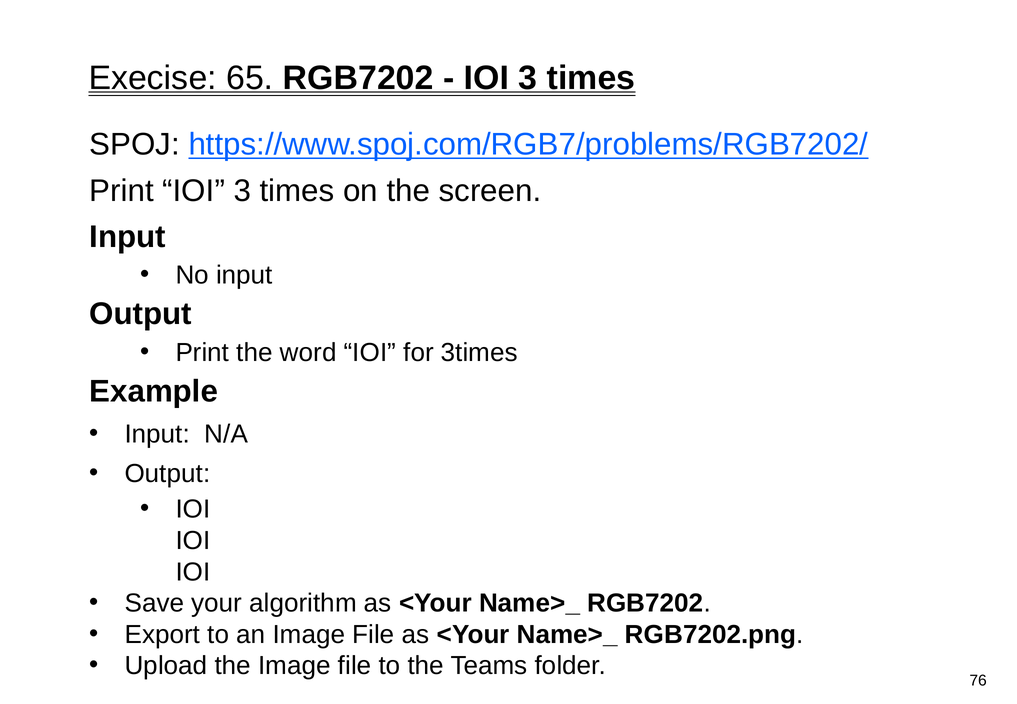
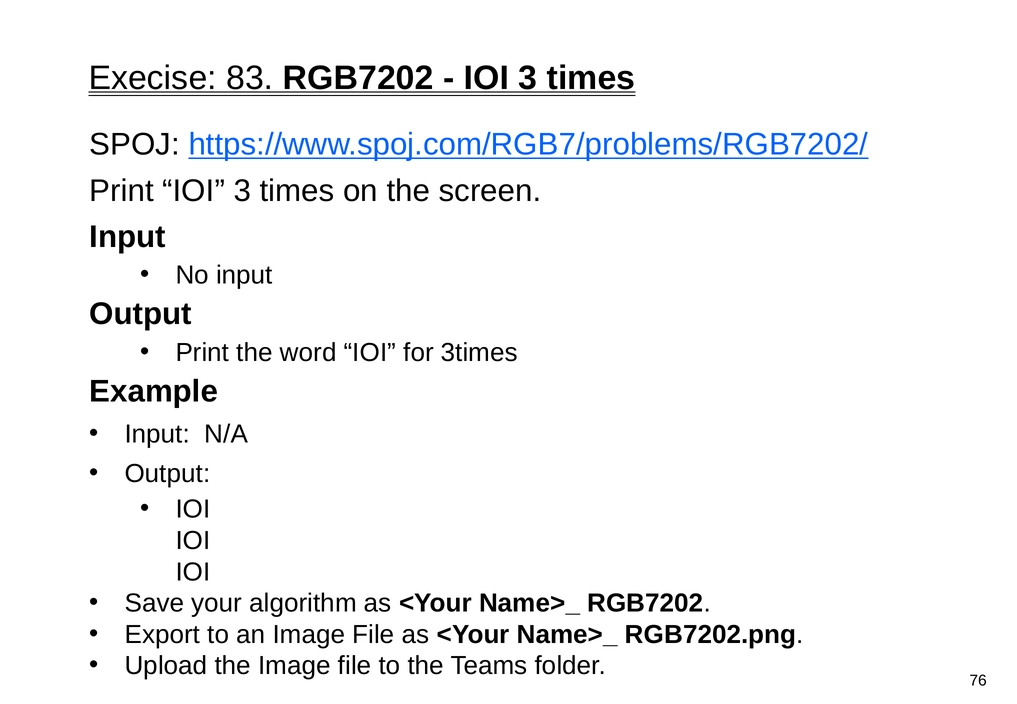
65: 65 -> 83
